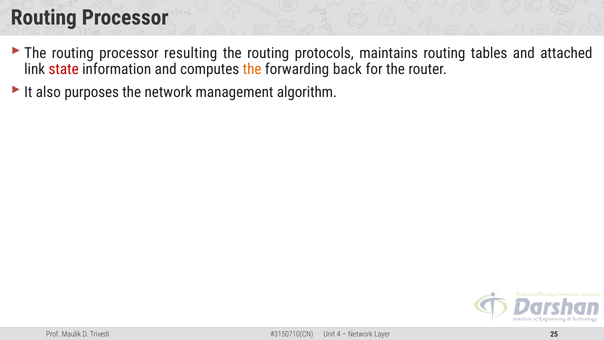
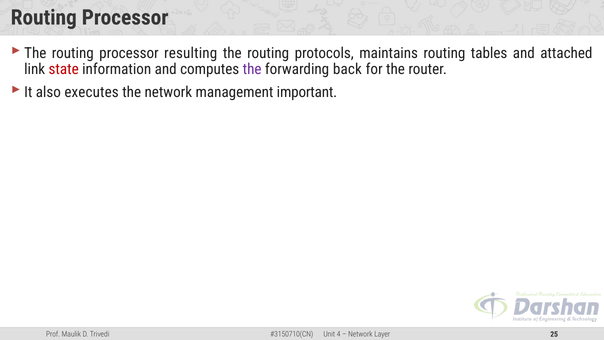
the at (252, 69) colour: orange -> purple
purposes: purposes -> executes
algorithm: algorithm -> important
